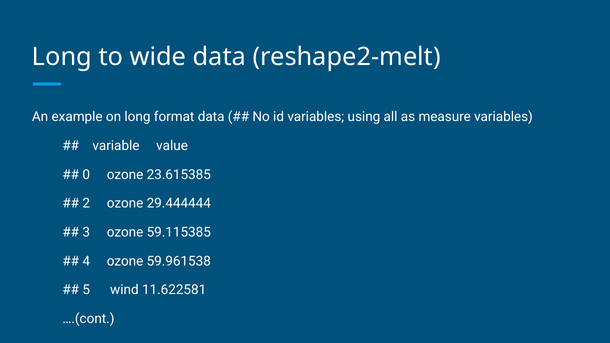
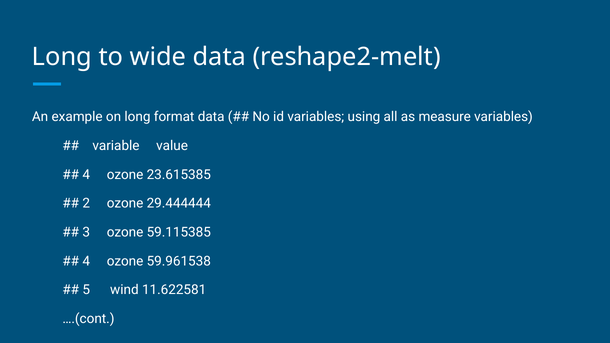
0 at (86, 175): 0 -> 4
